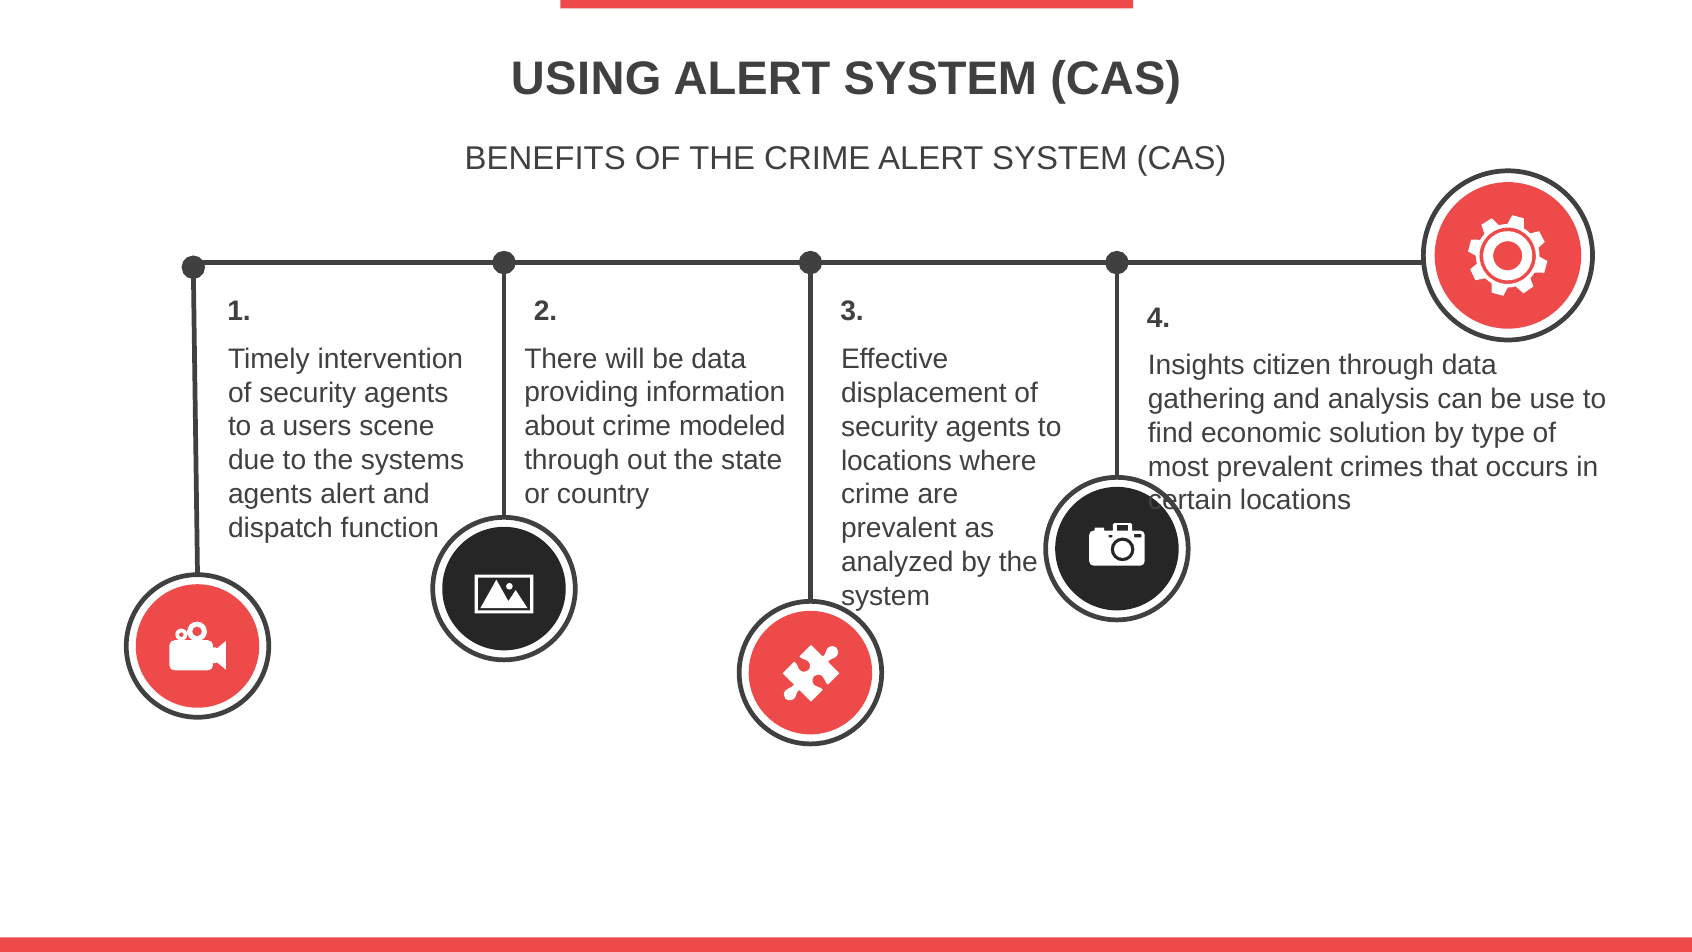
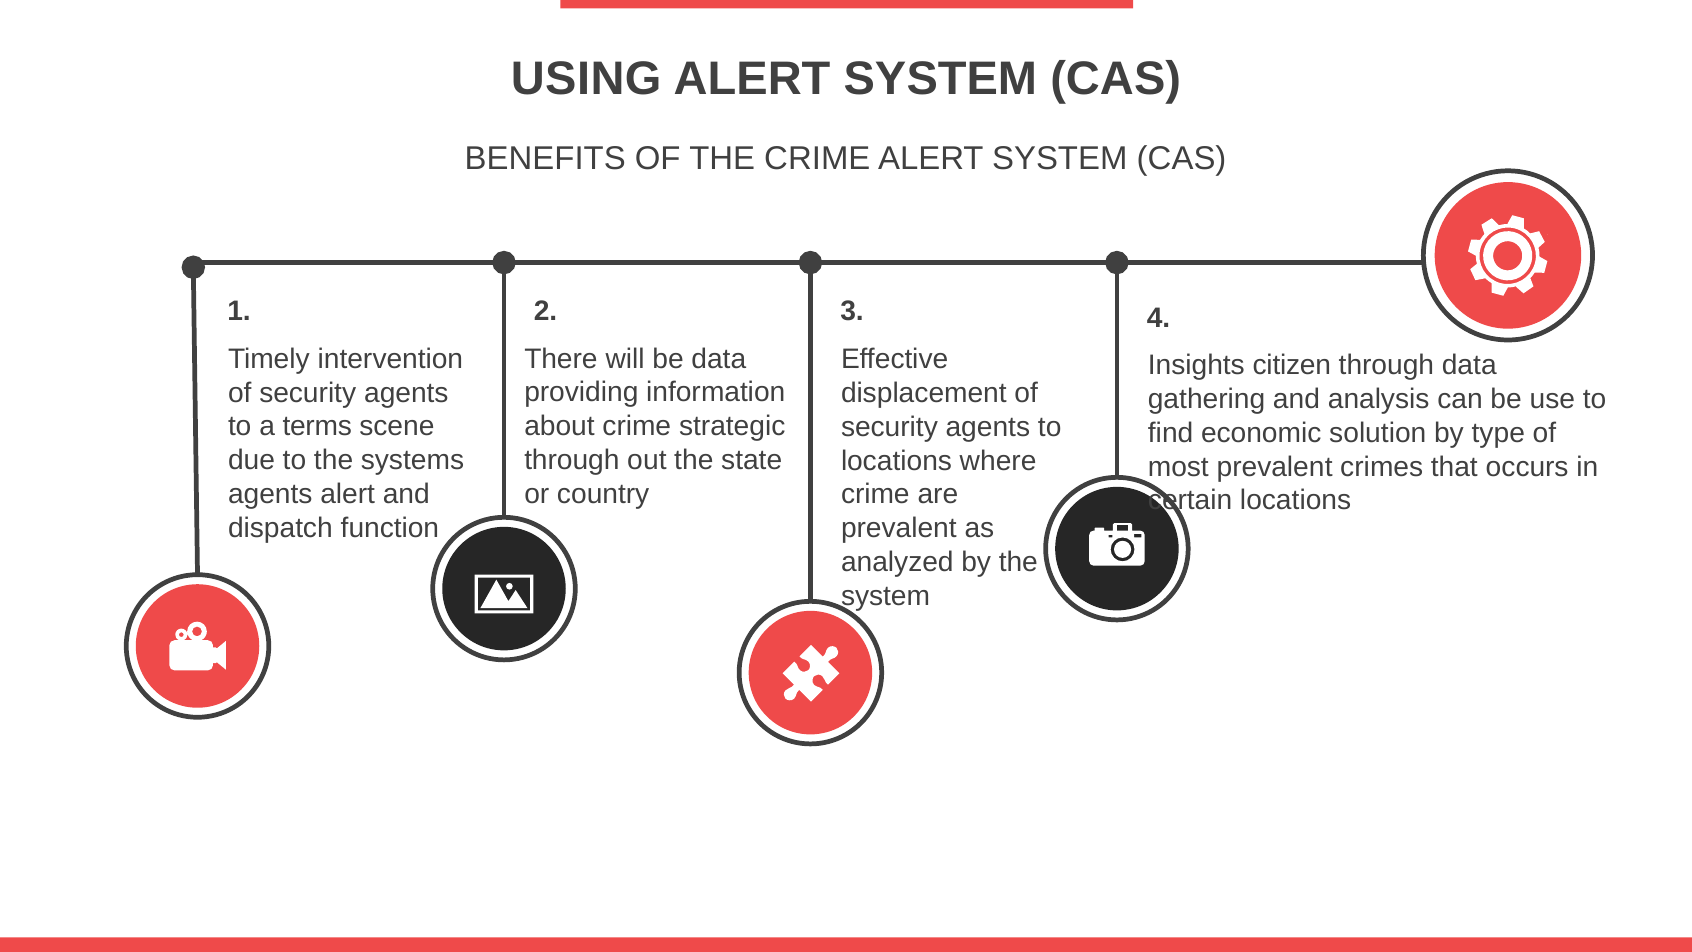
users: users -> terms
modeled: modeled -> strategic
